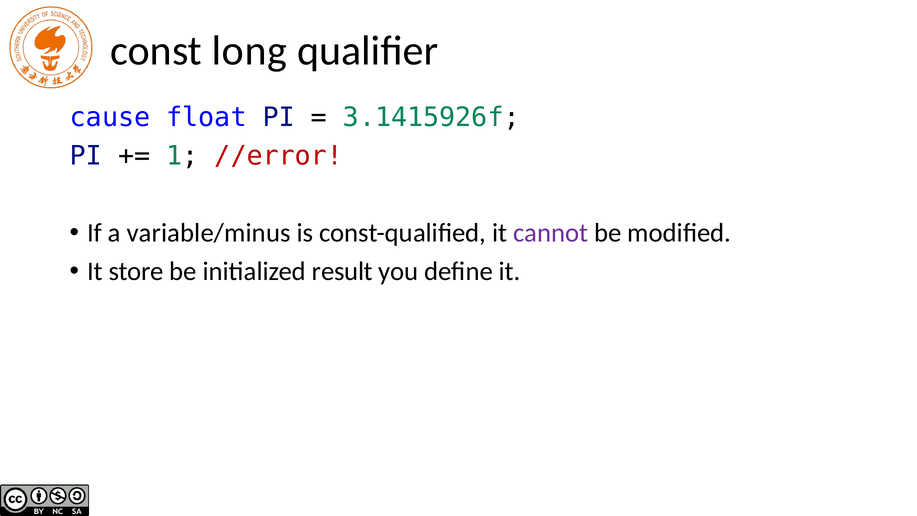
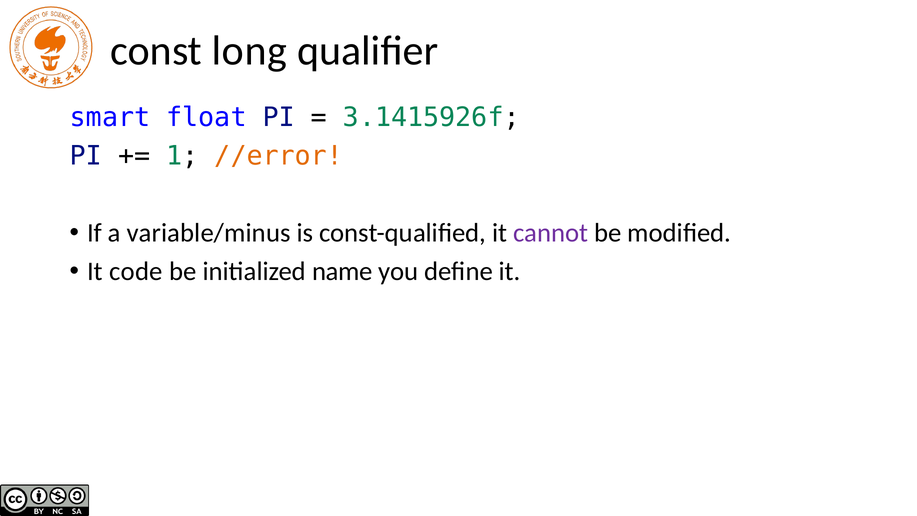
cause: cause -> smart
//error colour: red -> orange
store: store -> code
result: result -> name
